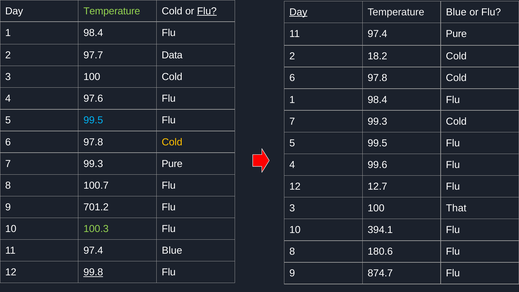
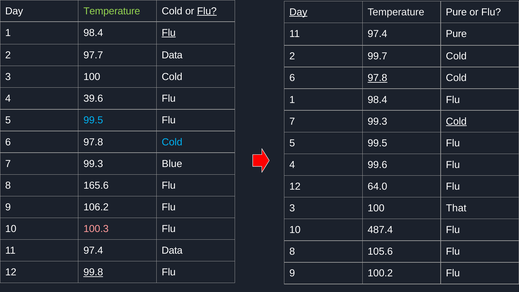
Temperature Blue: Blue -> Pure
Flu at (169, 33) underline: none -> present
18.2: 18.2 -> 99.7
97.8 at (377, 78) underline: none -> present
97.6: 97.6 -> 39.6
Cold at (456, 121) underline: none -> present
Cold at (172, 142) colour: yellow -> light blue
99.3 Pure: Pure -> Blue
100.7: 100.7 -> 165.6
12.7: 12.7 -> 64.0
701.2: 701.2 -> 106.2
100.3 colour: light green -> pink
394.1: 394.1 -> 487.4
97.4 Blue: Blue -> Data
180.6: 180.6 -> 105.6
874.7: 874.7 -> 100.2
